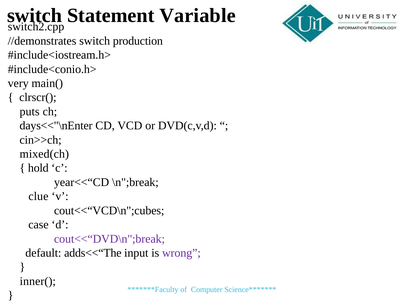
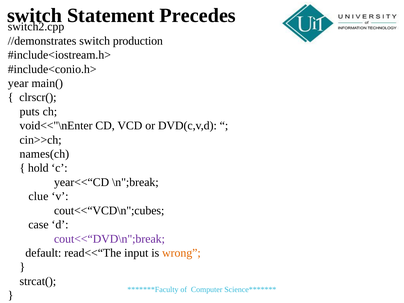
Variable: Variable -> Precedes
very: very -> year
days<<"\nEnter: days<<"\nEnter -> void<<"\nEnter
mixed(ch: mixed(ch -> names(ch
adds<<“The: adds<<“The -> read<<“The
wrong colour: purple -> orange
inner(: inner( -> strcat(
